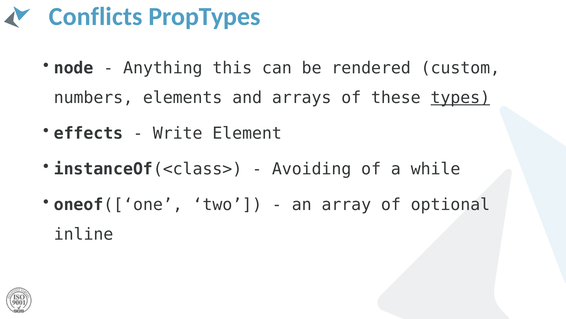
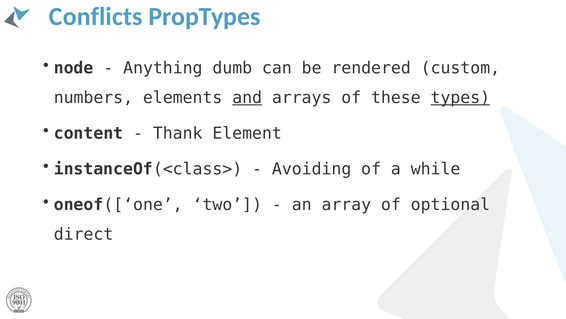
this: this -> dumb
and underline: none -> present
effects: effects -> content
Write: Write -> Thank
inline: inline -> direct
